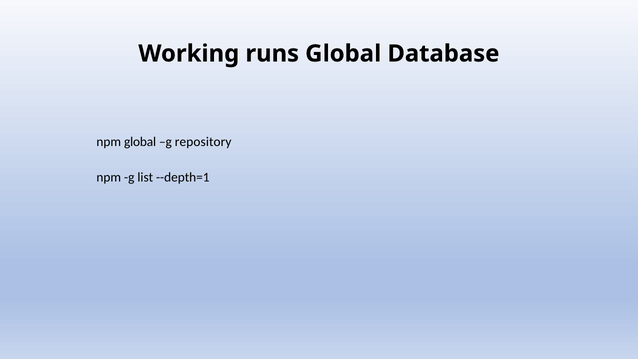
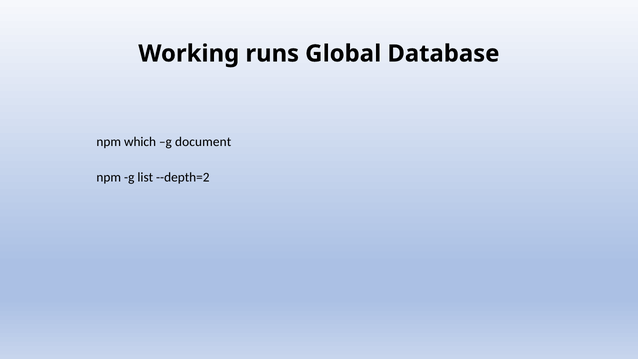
npm global: global -> which
repository: repository -> document
--depth=1: --depth=1 -> --depth=2
